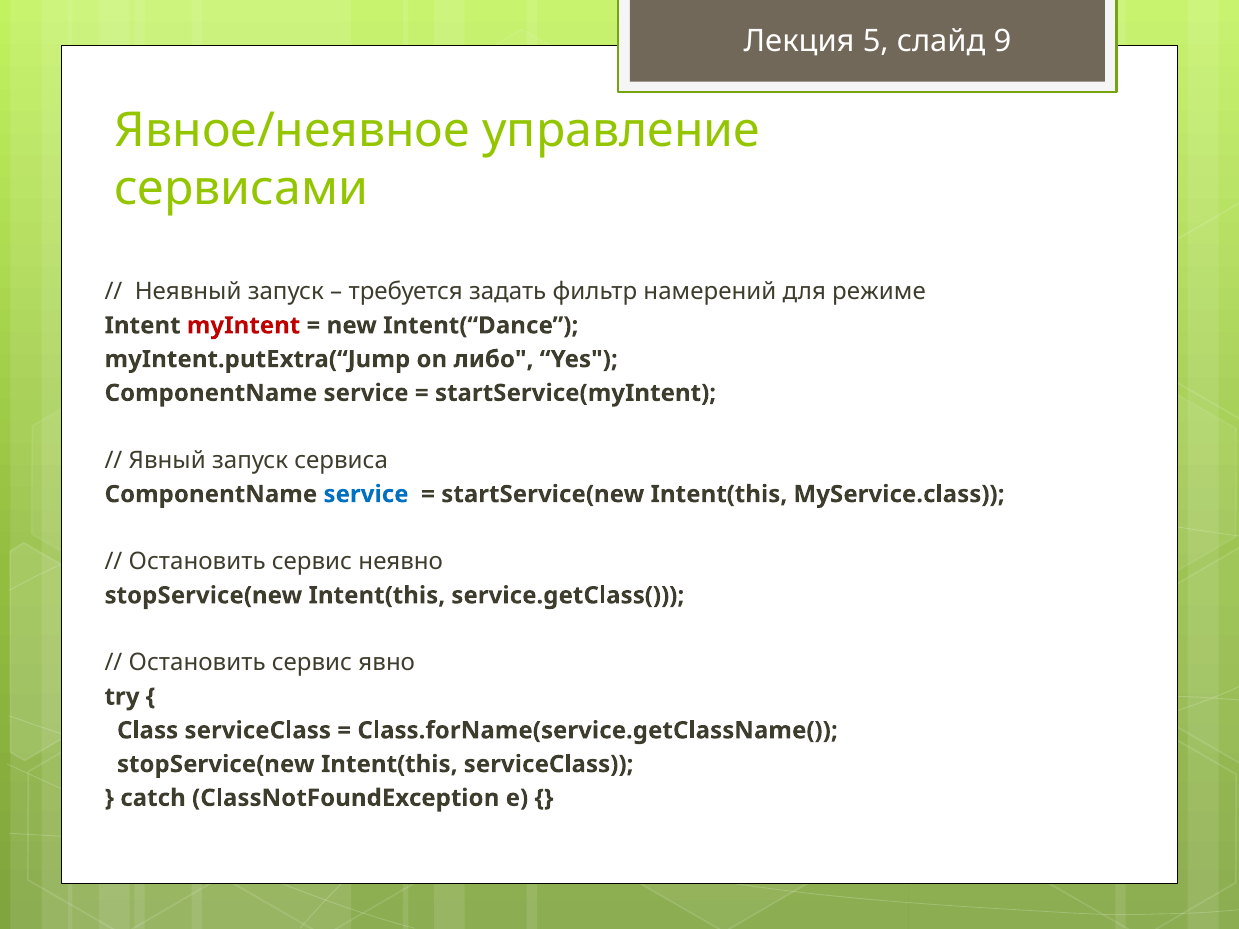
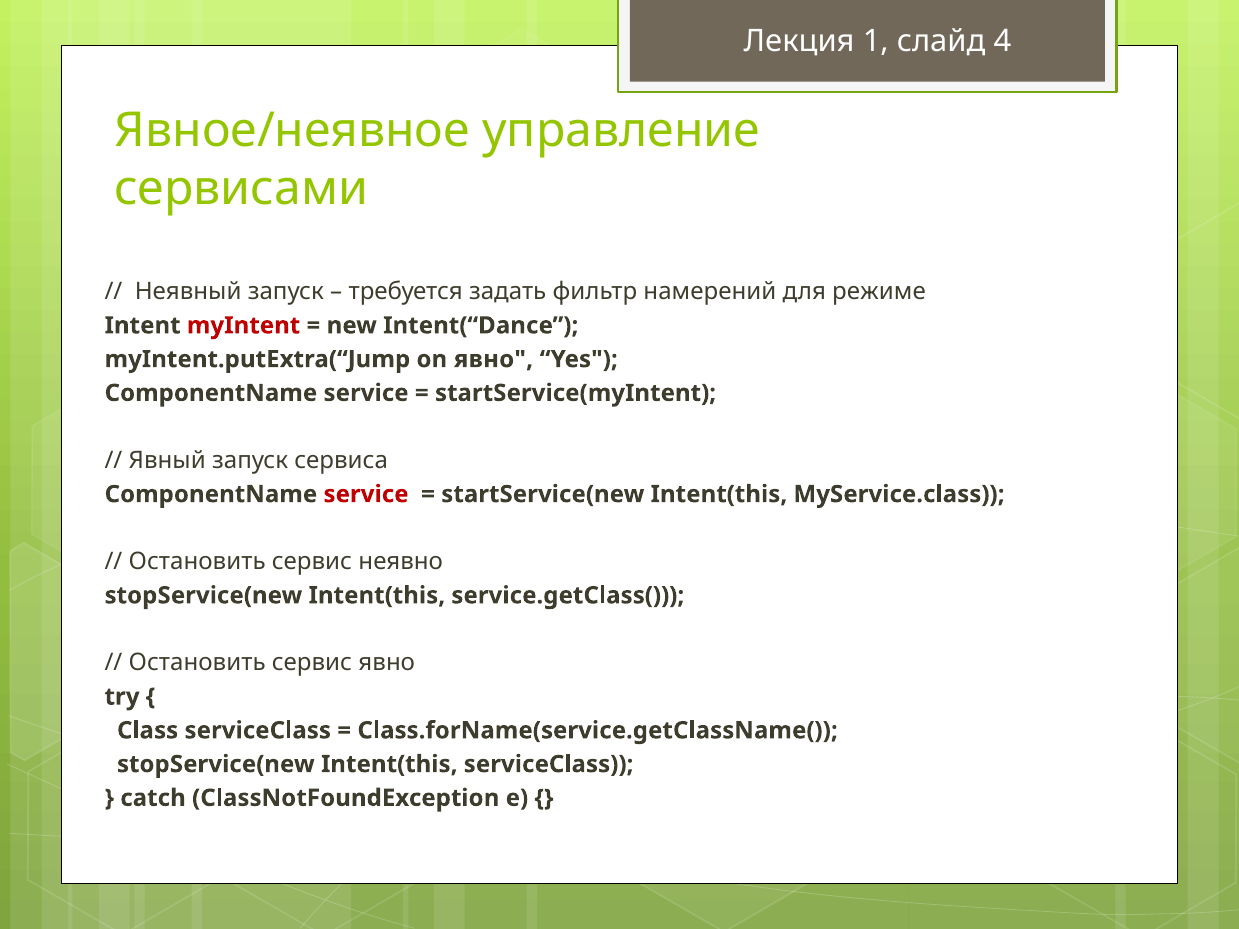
5: 5 -> 1
9: 9 -> 4
on либо: либо -> явно
service at (366, 494) colour: blue -> red
